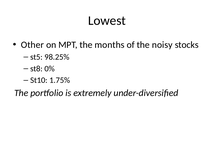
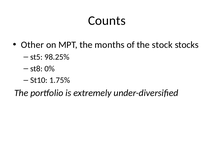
Lowest: Lowest -> Counts
noisy: noisy -> stock
